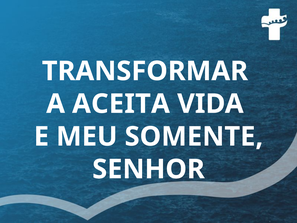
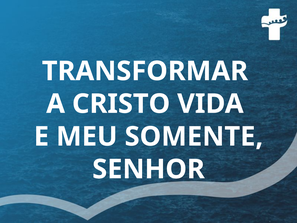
ACEITA: ACEITA -> CRISTO
